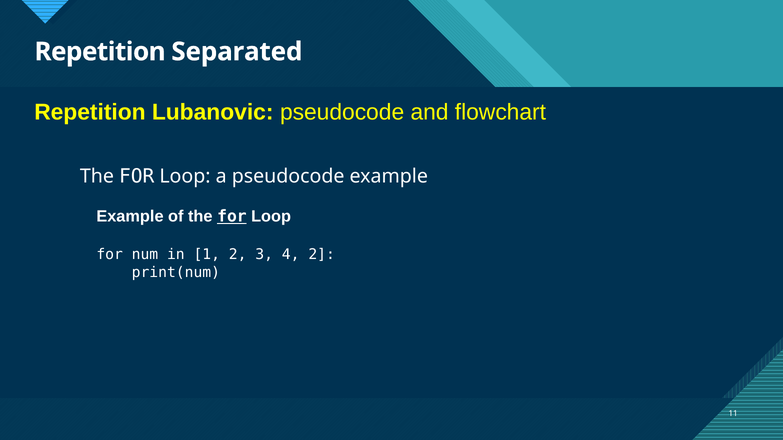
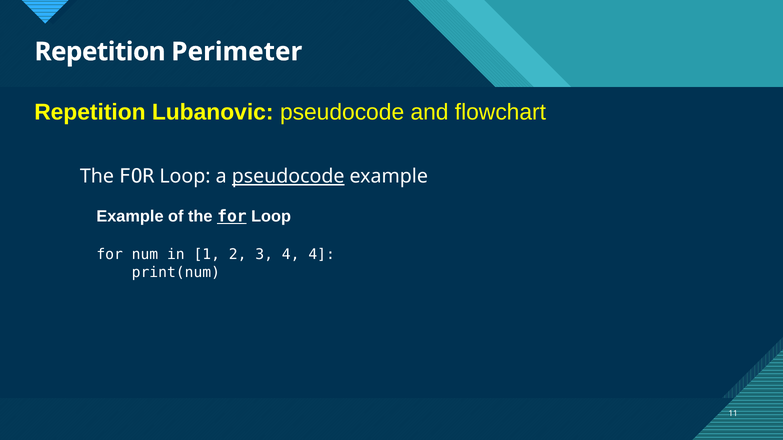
Separated: Separated -> Perimeter
pseudocode at (288, 177) underline: none -> present
4 2: 2 -> 4
